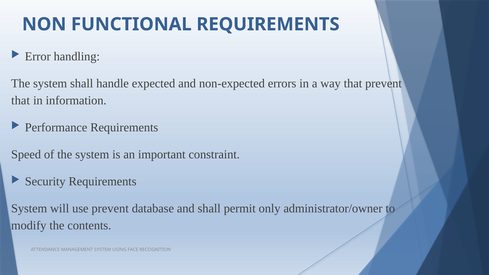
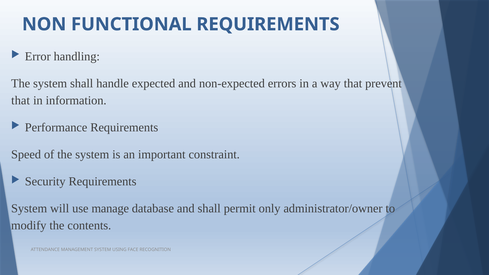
use prevent: prevent -> manage
